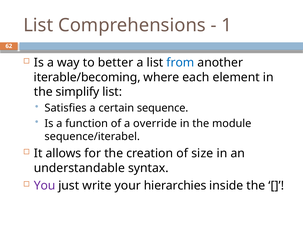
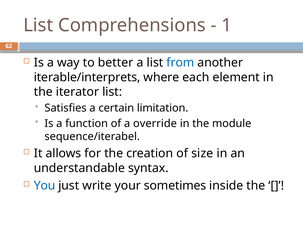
iterable/becoming: iterable/becoming -> iterable/interprets
simplify: simplify -> iterator
sequence: sequence -> limitation
You colour: purple -> blue
hierarchies: hierarchies -> sometimes
